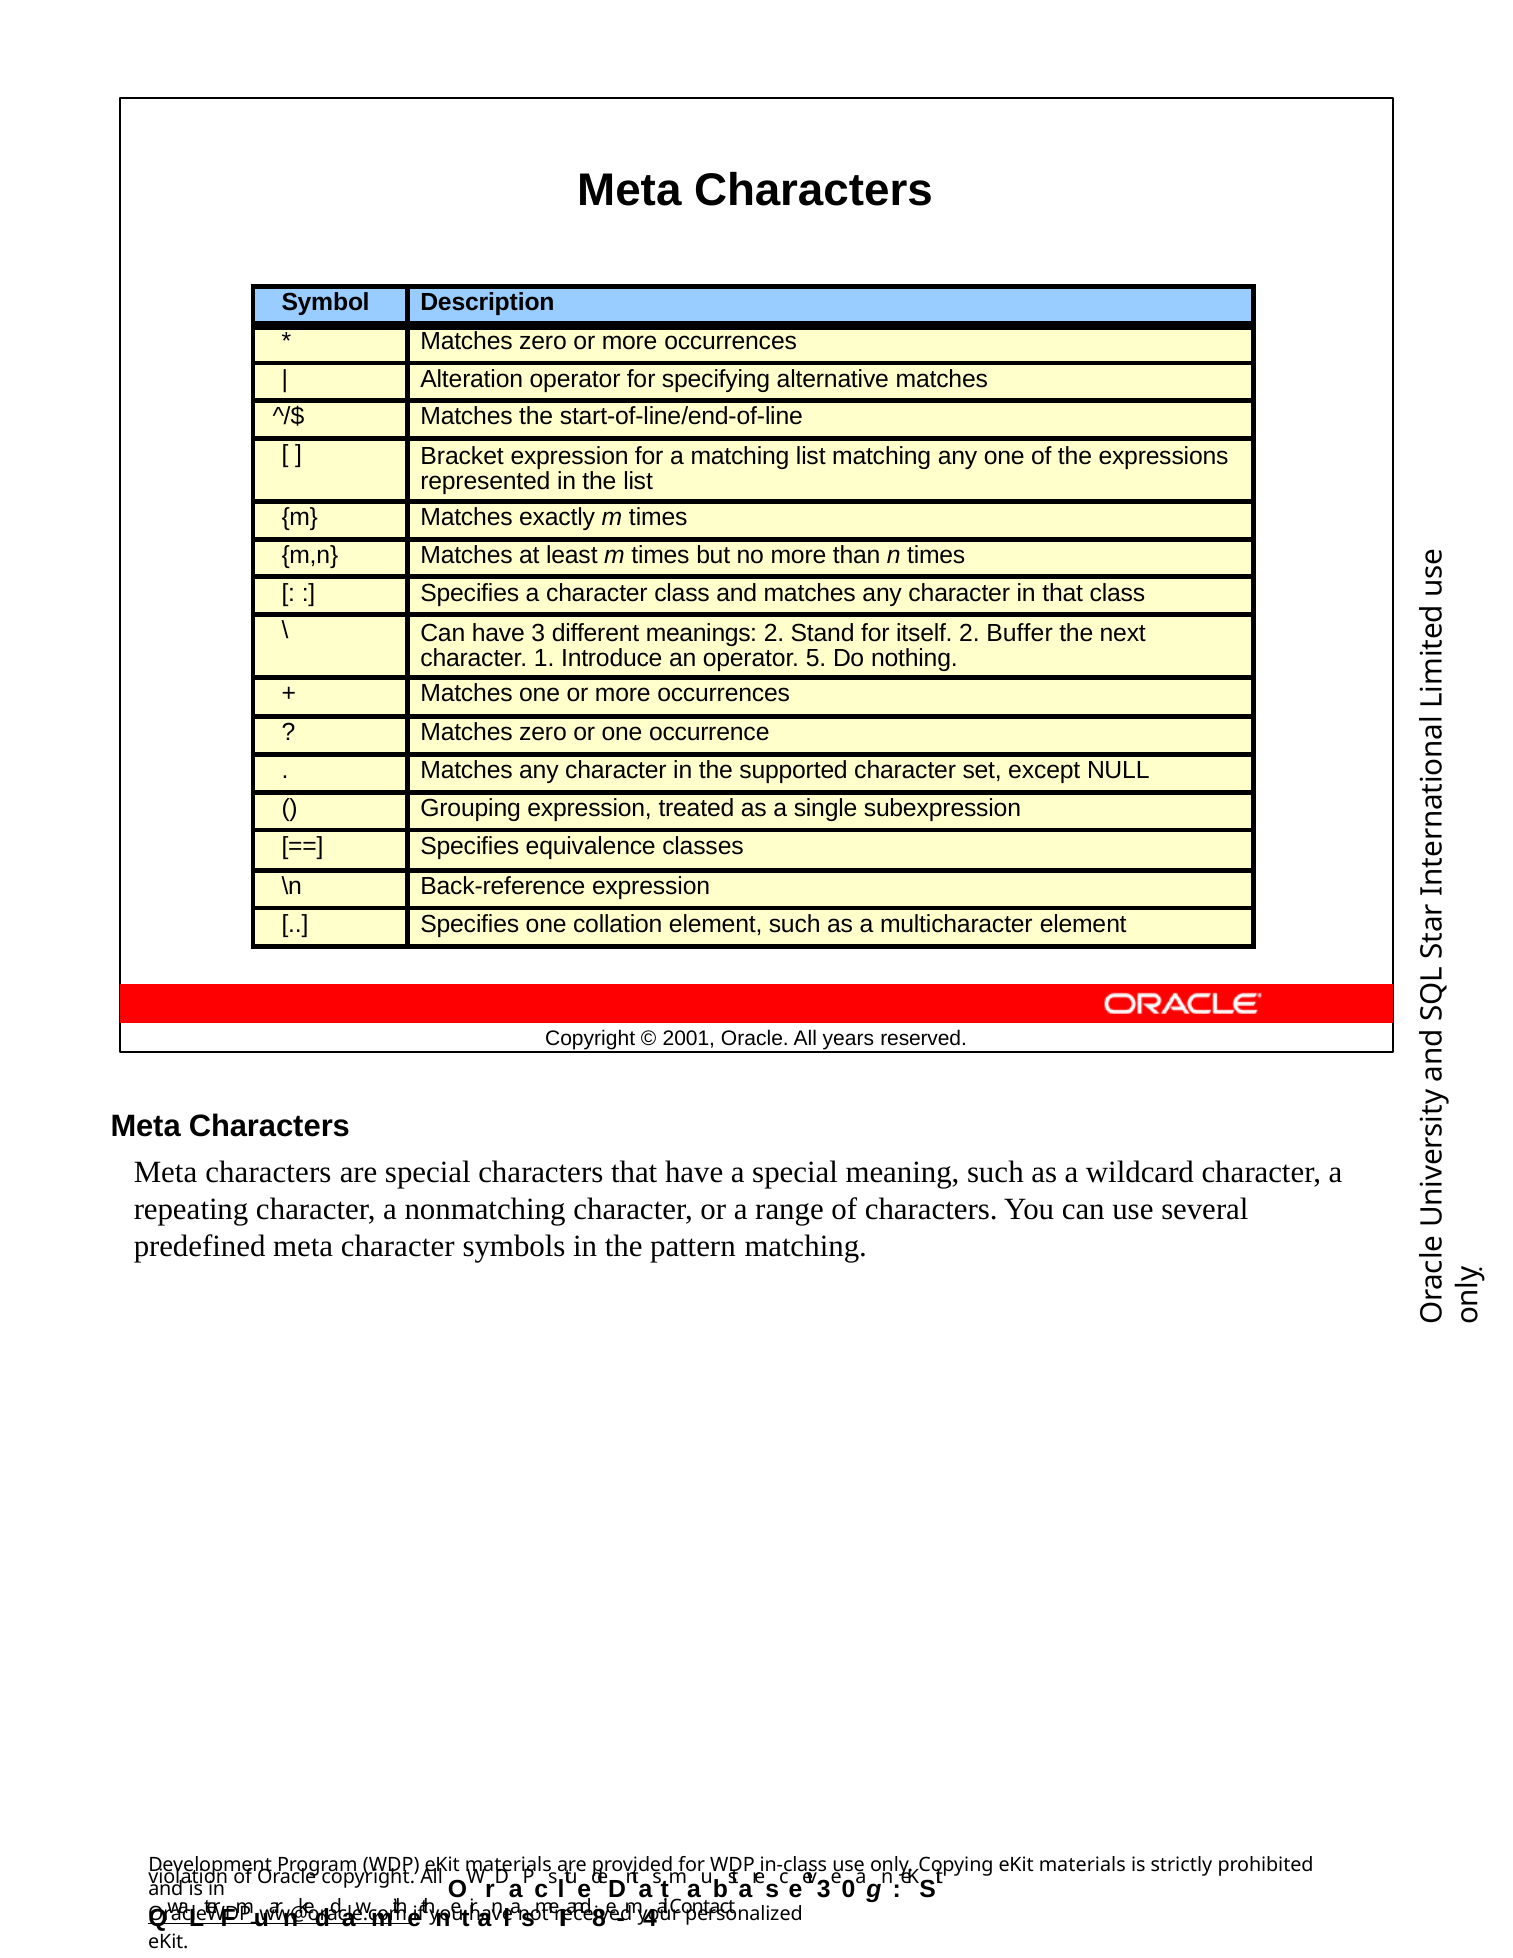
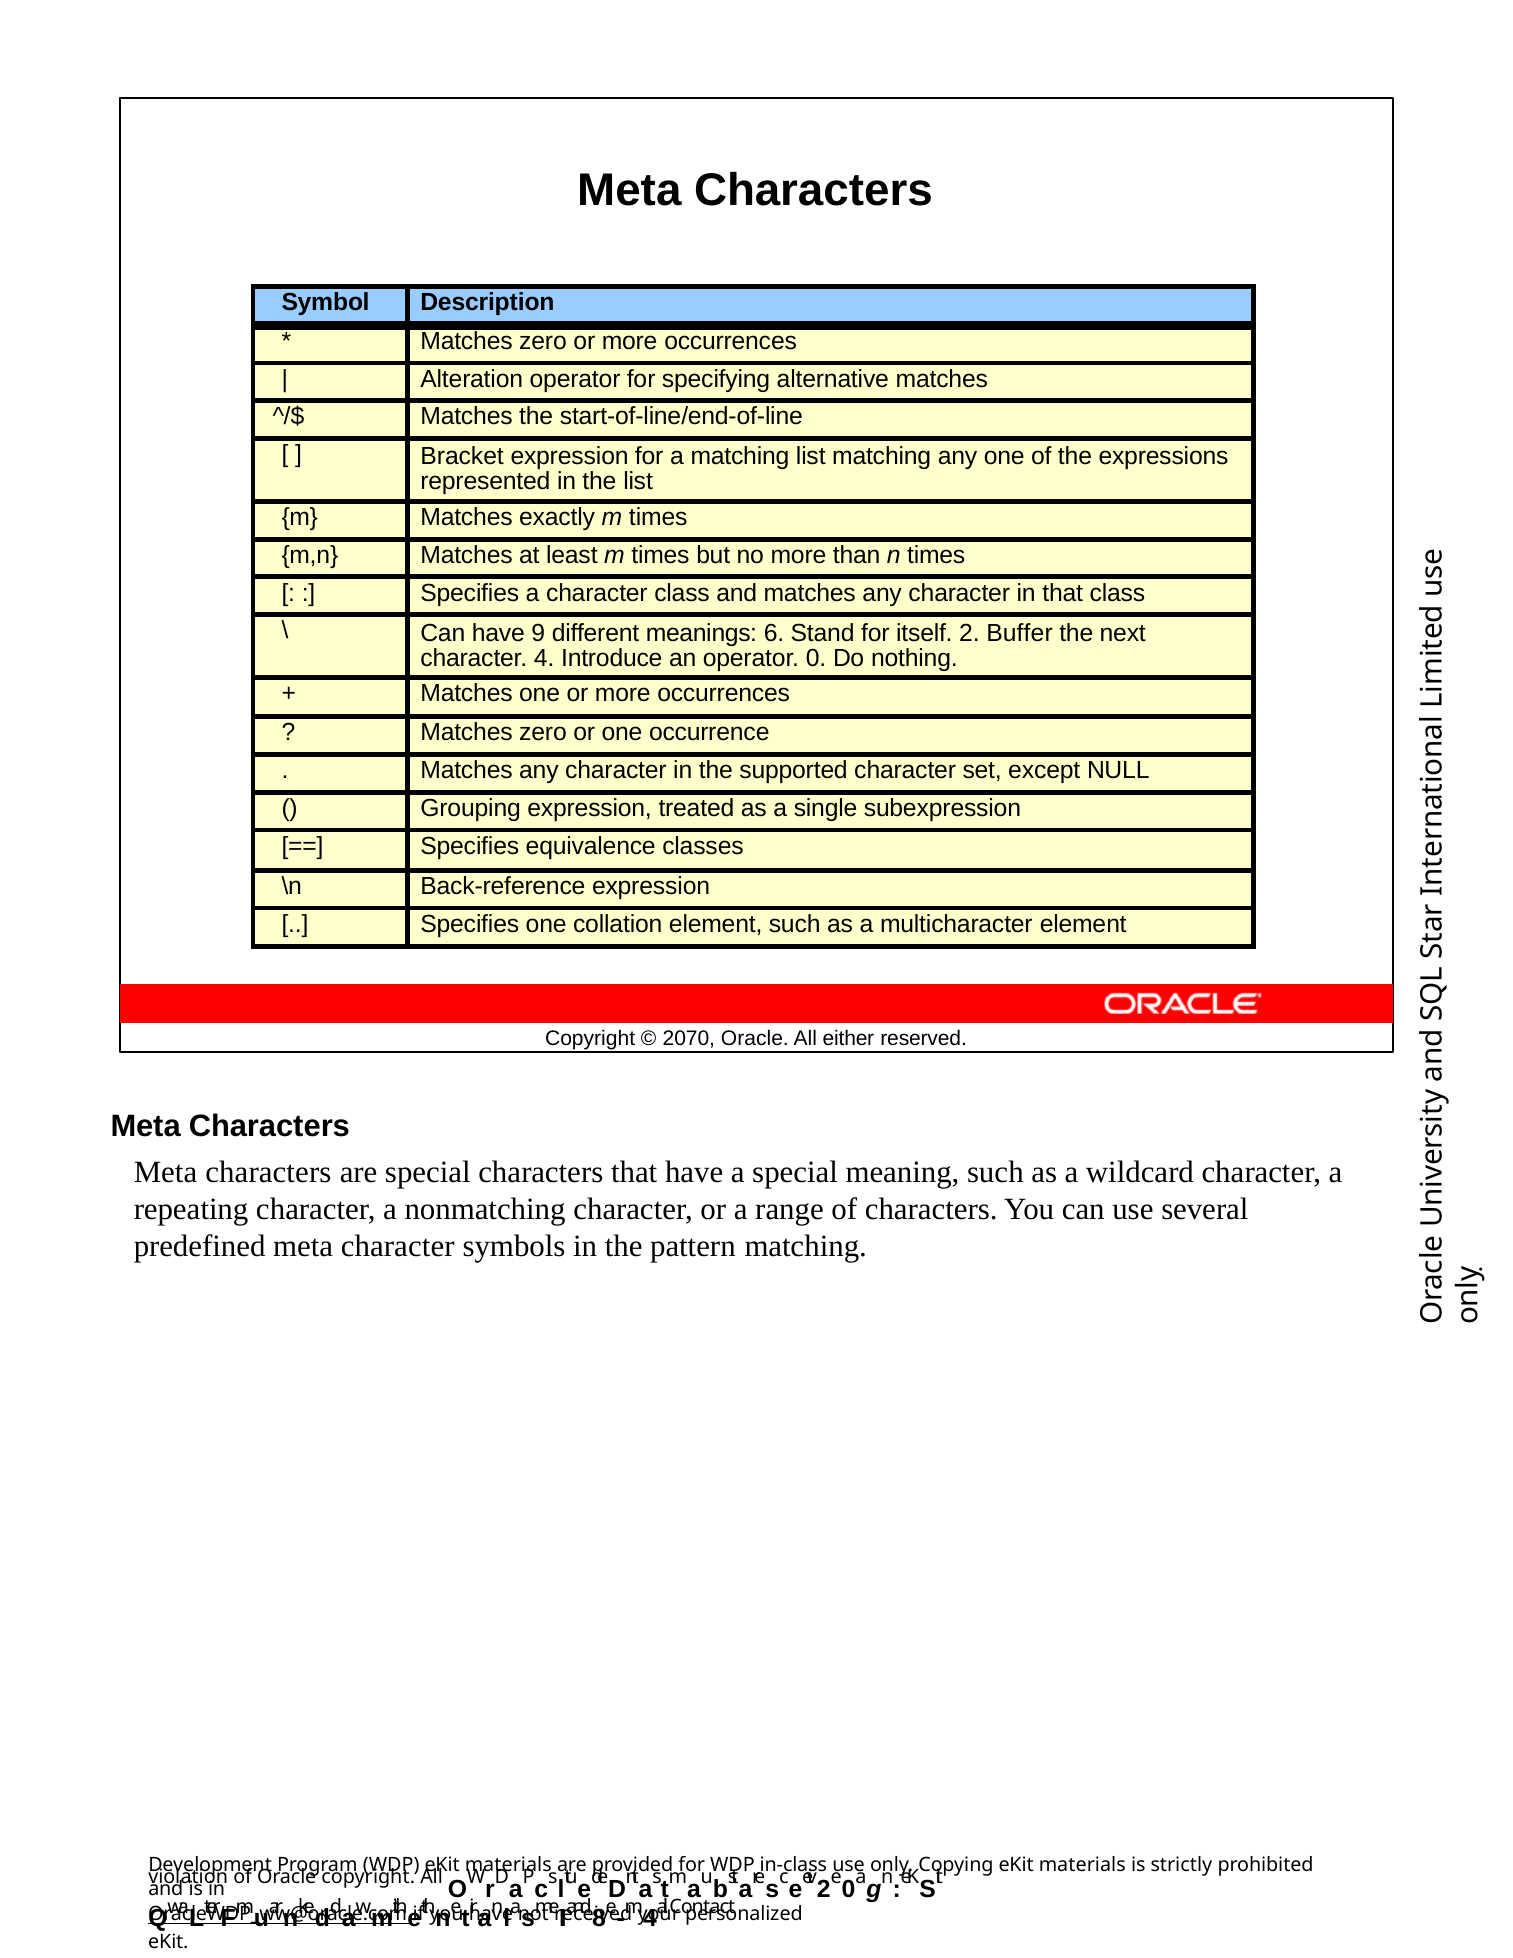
have 3: 3 -> 9
meanings 2: 2 -> 6
character 1: 1 -> 4
operator 5: 5 -> 0
2001: 2001 -> 2070
years: years -> either
3 at (824, 1889): 3 -> 2
